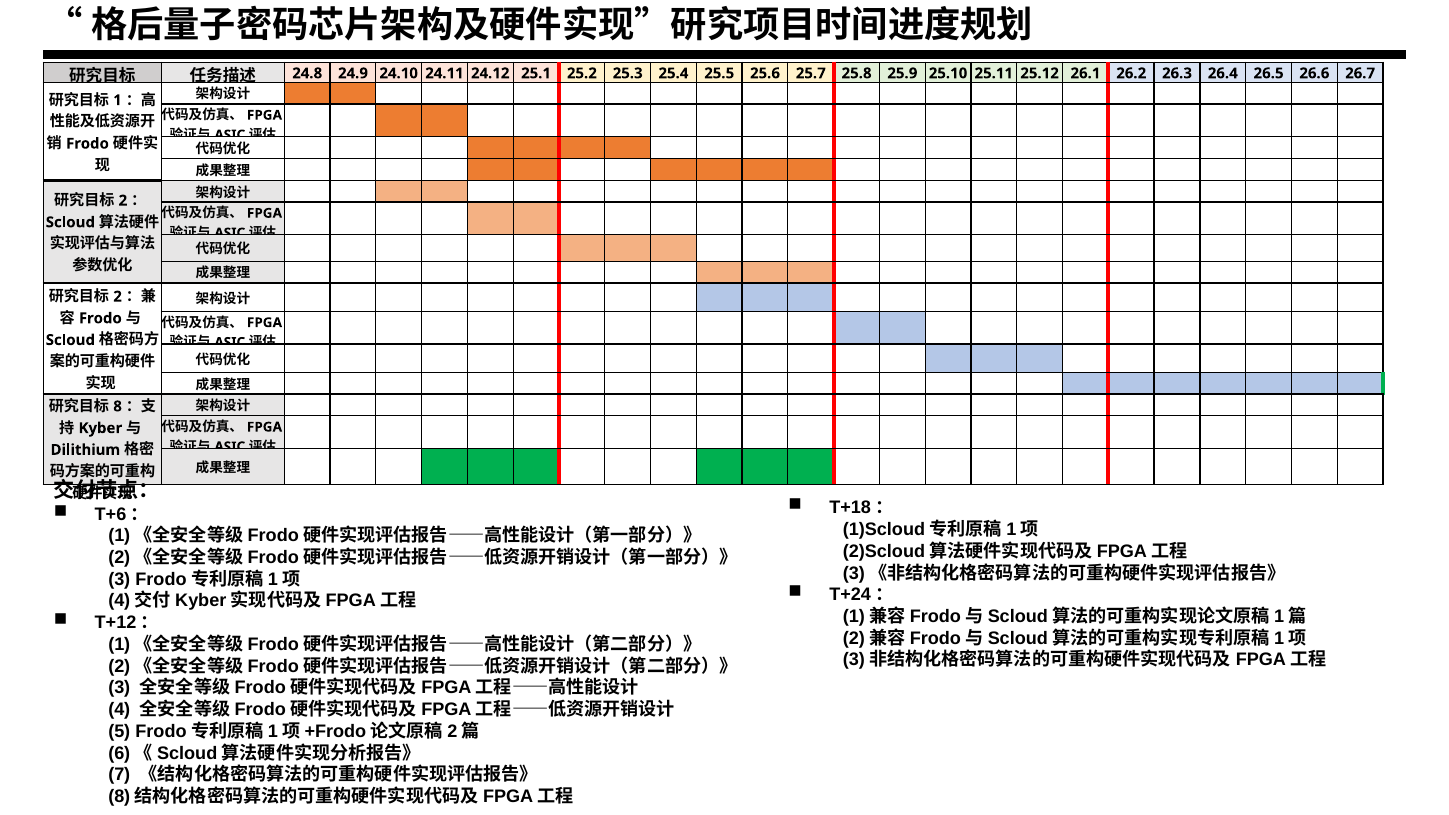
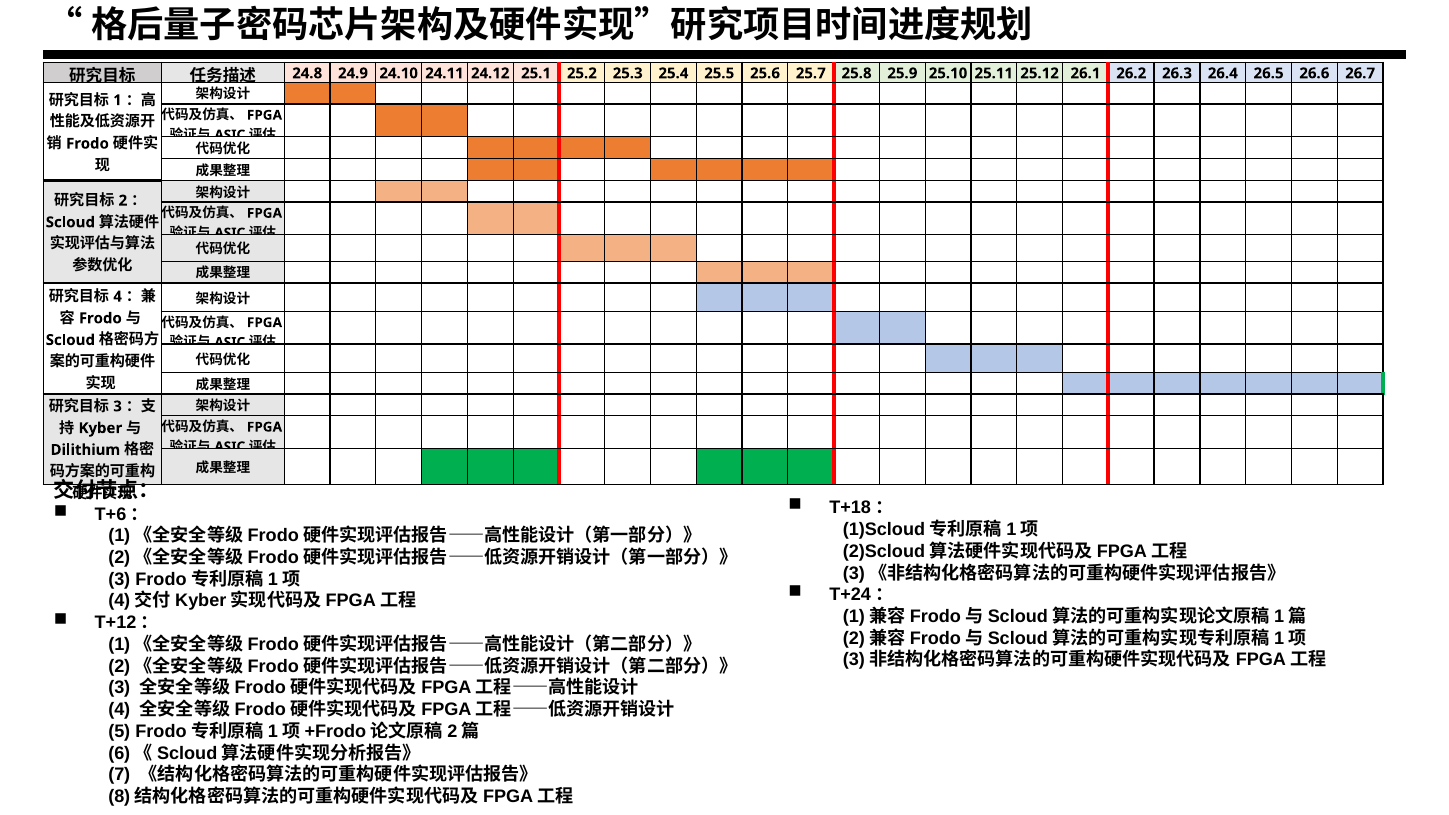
2 at (118, 297): 2 -> 4
8 at (118, 406): 8 -> 3
